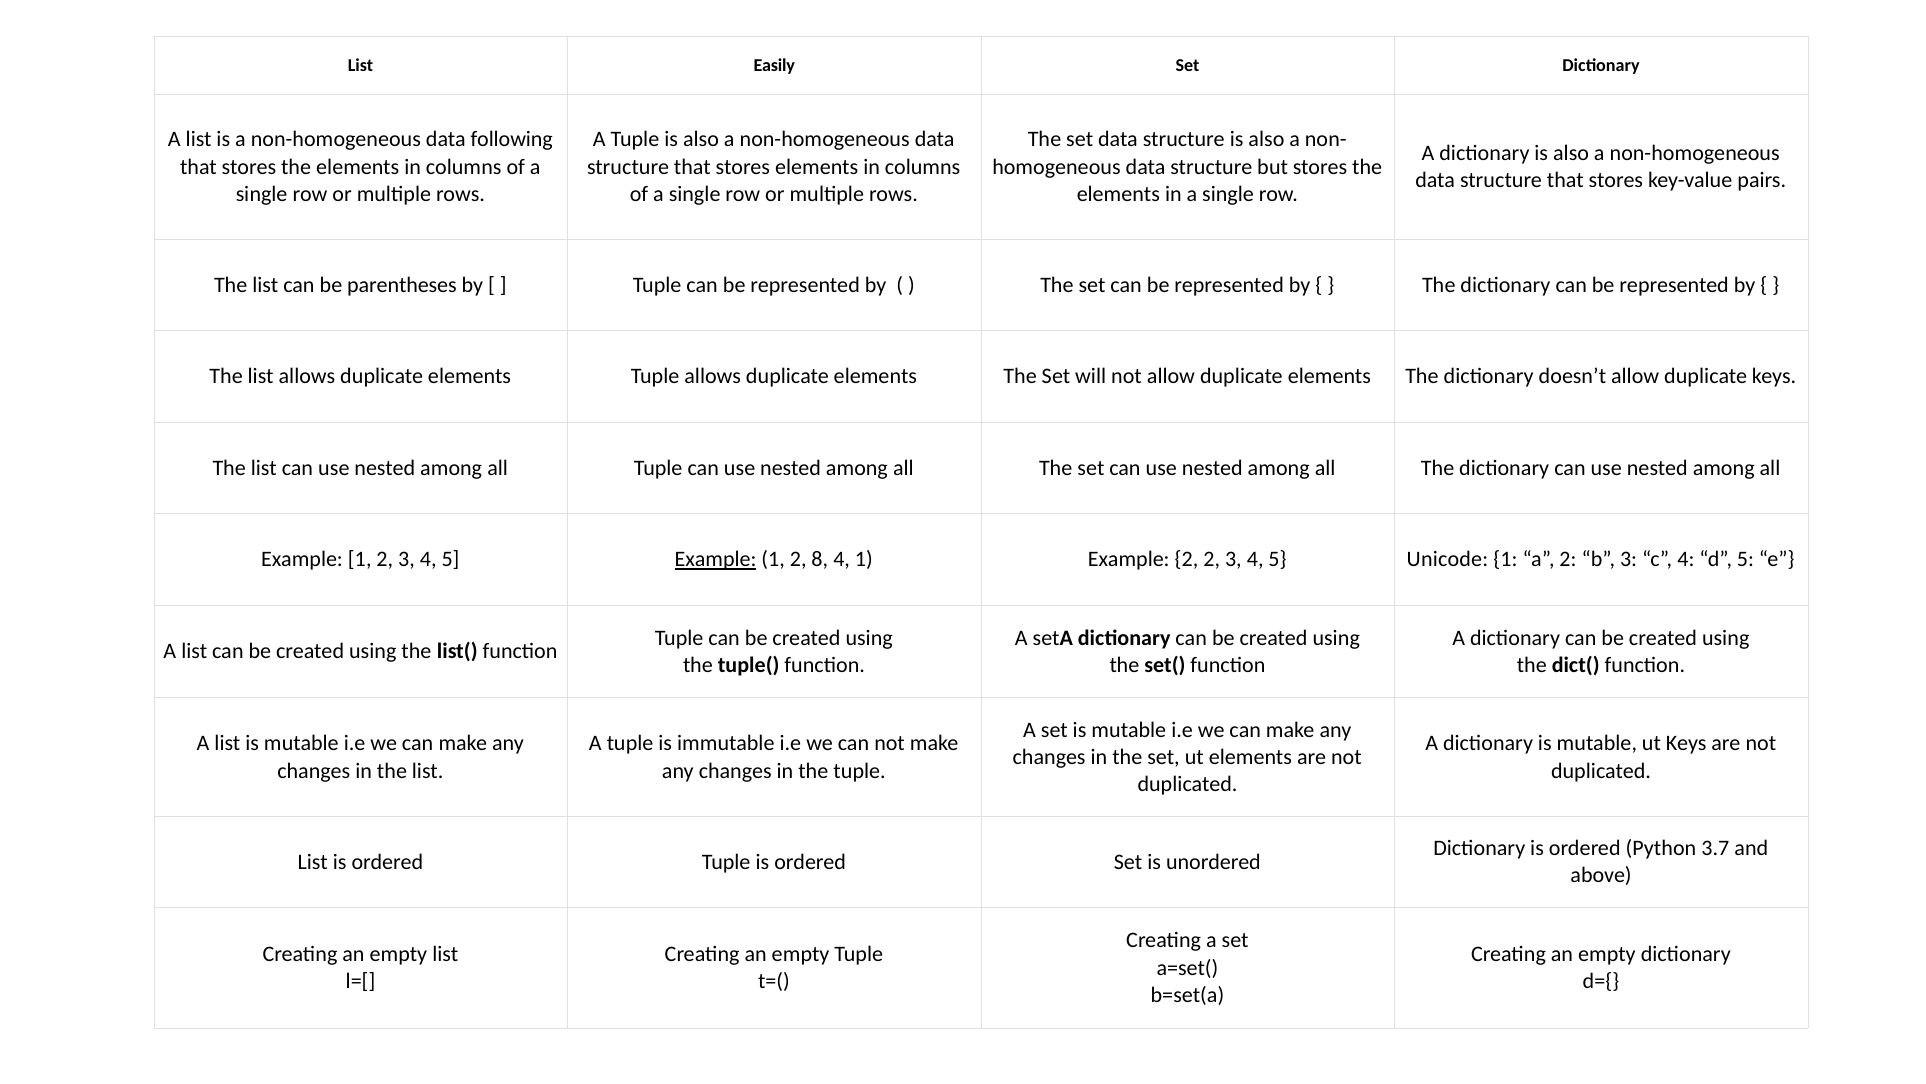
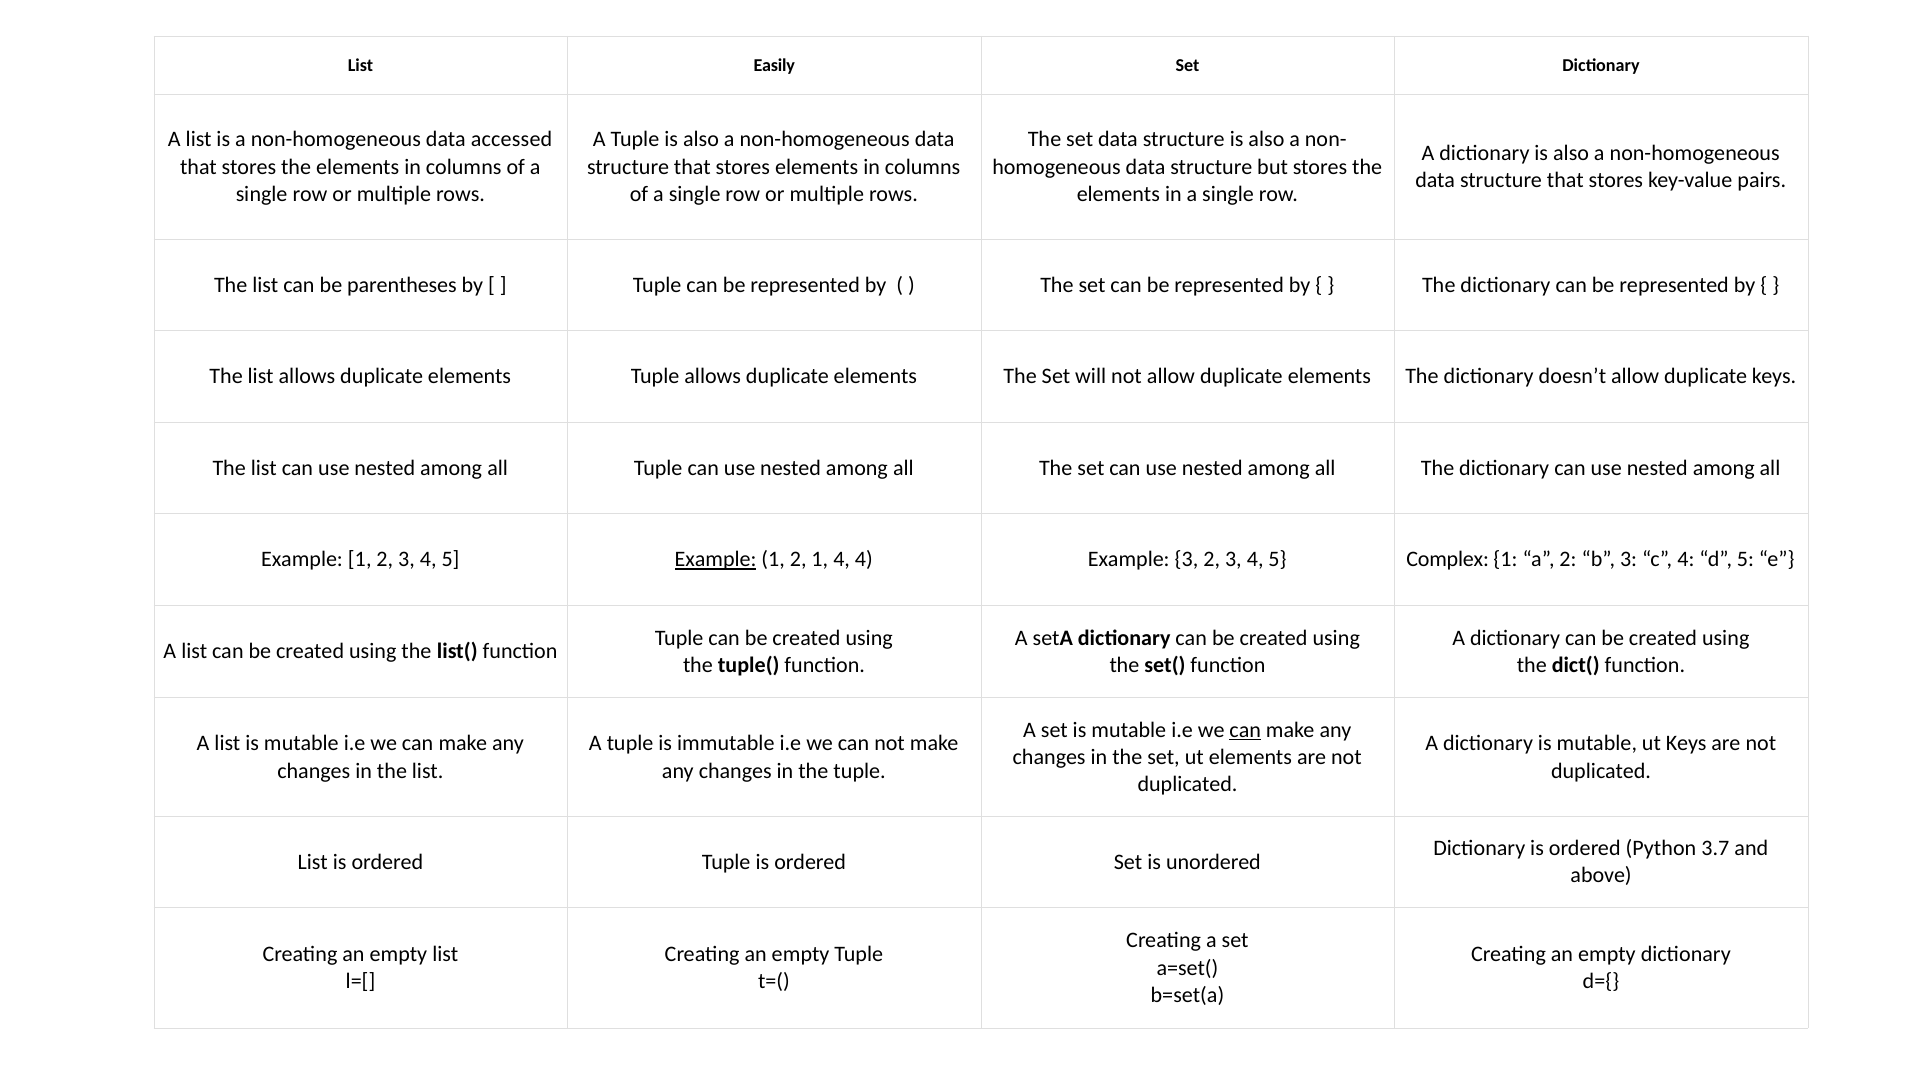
following: following -> accessed
2 8: 8 -> 1
4 1: 1 -> 4
Example 2: 2 -> 3
Unicode: Unicode -> Complex
can at (1245, 729) underline: none -> present
